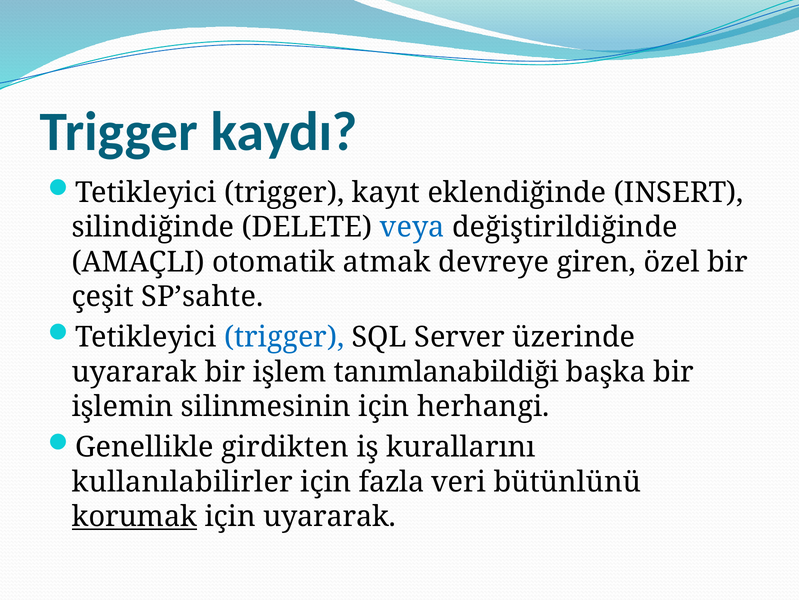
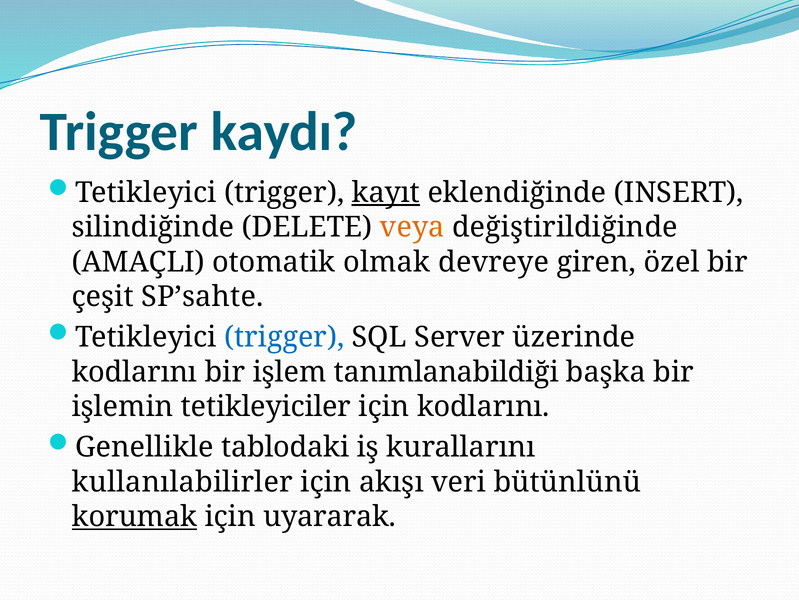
kayıt underline: none -> present
veya colour: blue -> orange
atmak: atmak -> olmak
uyararak at (135, 372): uyararak -> kodlarını
silinmesinin: silinmesinin -> tetikleyiciler
için herhangi: herhangi -> kodlarını
girdikten: girdikten -> tablodaki
fazla: fazla -> akışı
